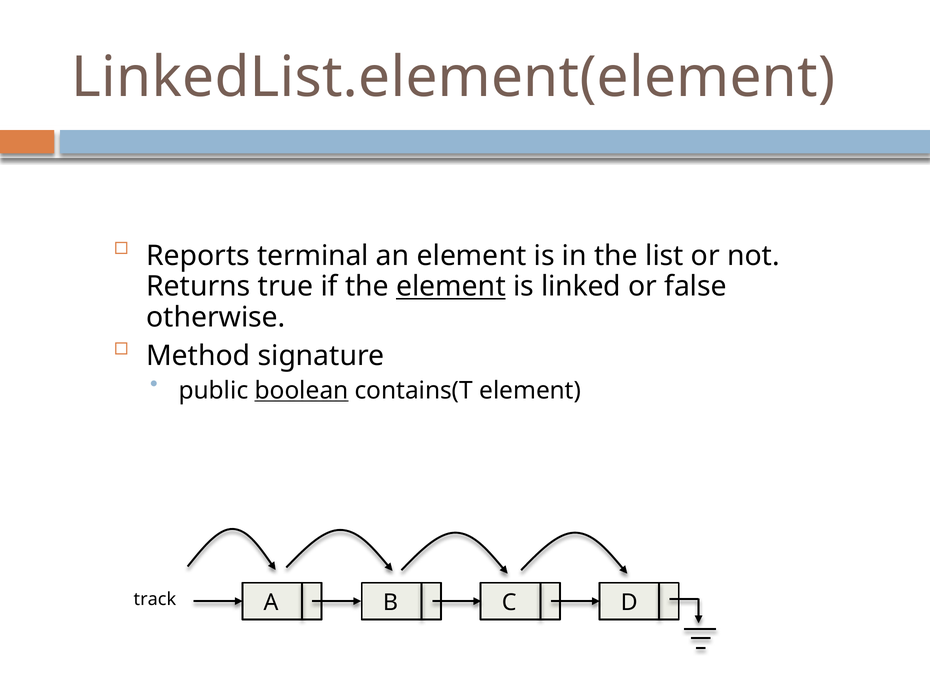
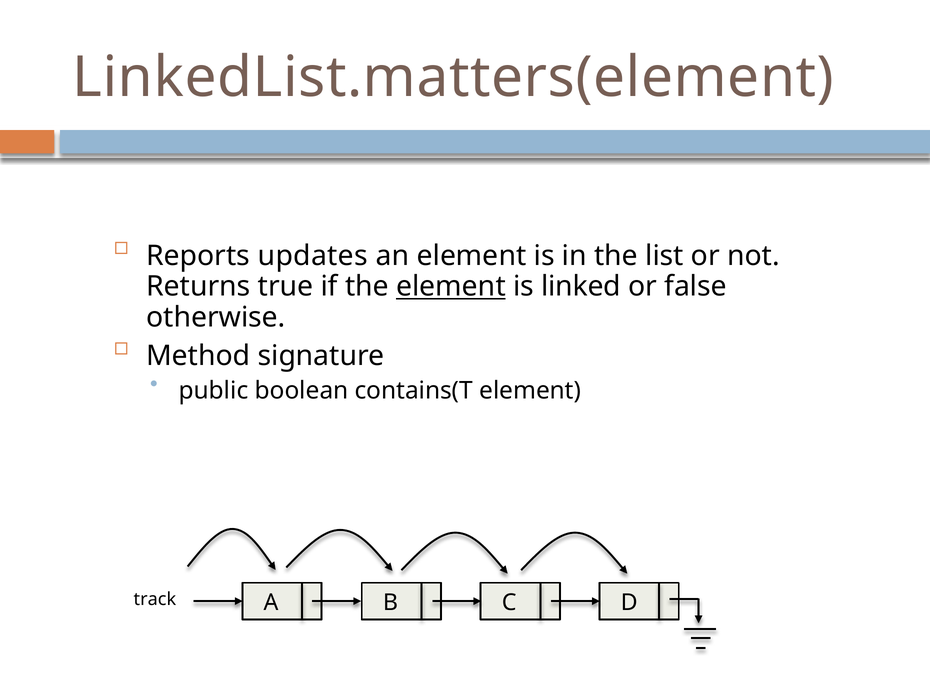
LinkedList.element(element: LinkedList.element(element -> LinkedList.matters(element
terminal: terminal -> updates
boolean underline: present -> none
